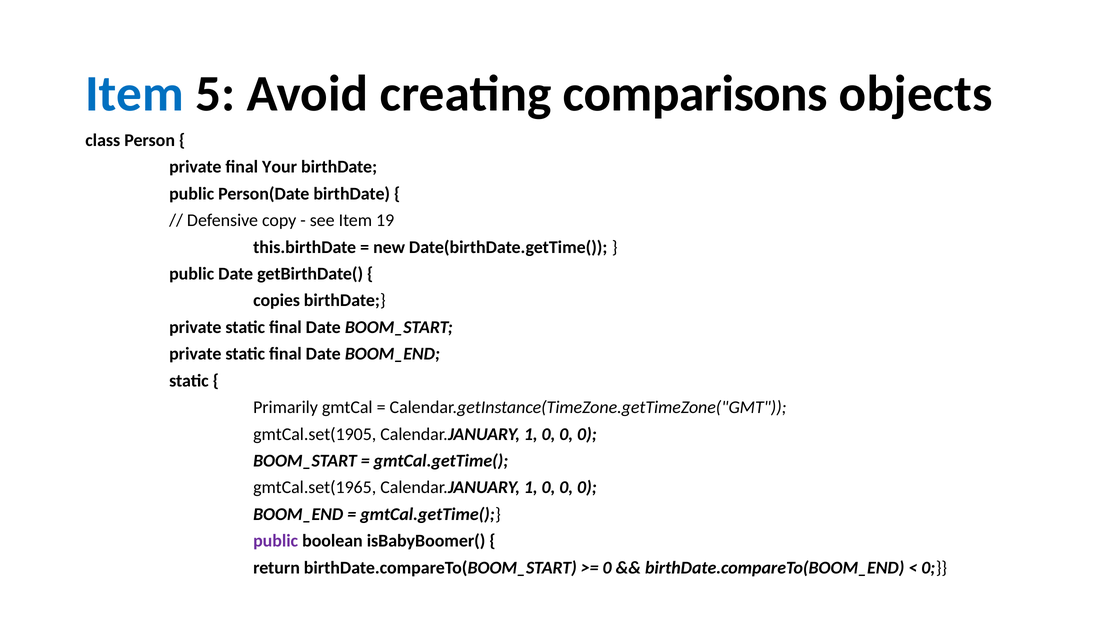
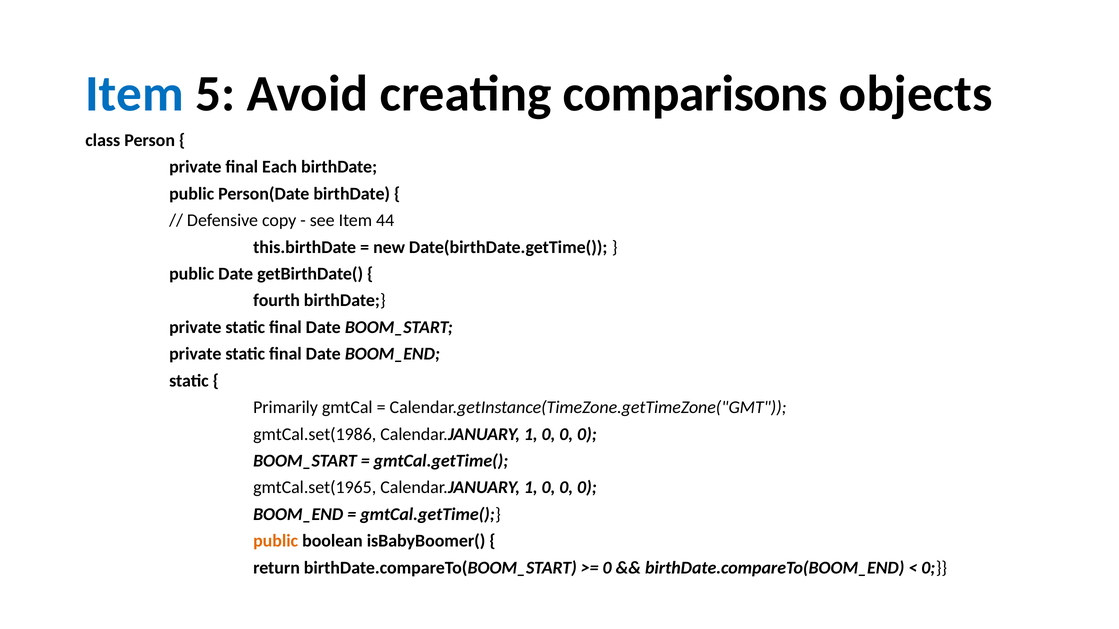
Your: Your -> Each
19: 19 -> 44
copies: copies -> fourth
gmtCal.set(1905: gmtCal.set(1905 -> gmtCal.set(1986
public at (276, 541) colour: purple -> orange
